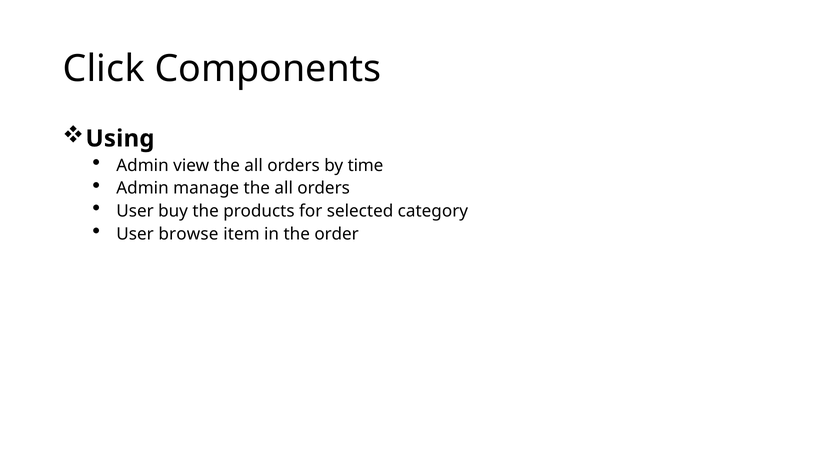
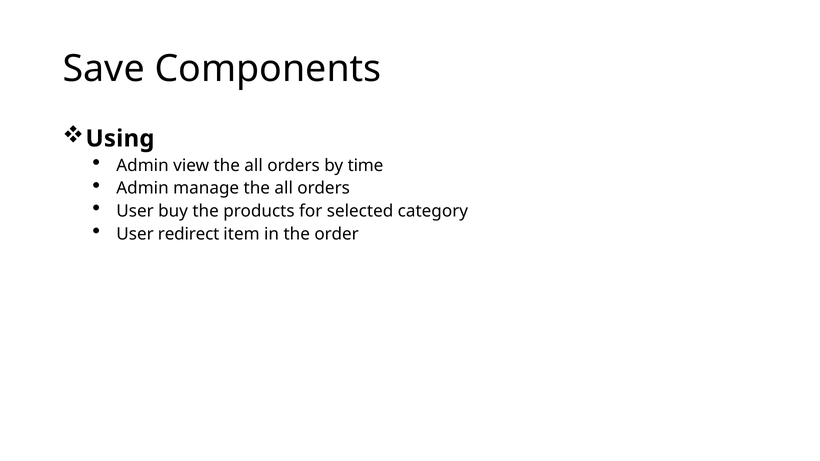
Click: Click -> Save
browse: browse -> redirect
